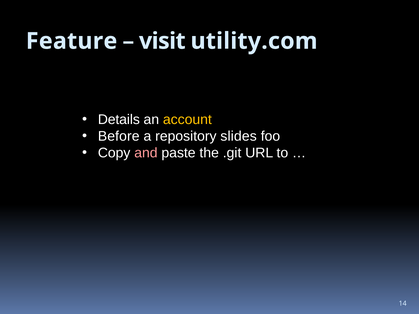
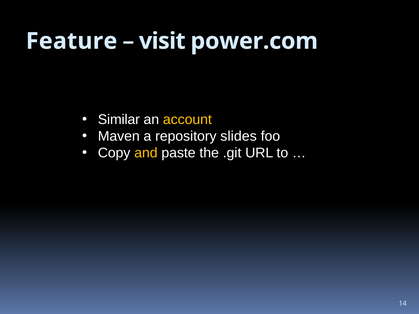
utility.com: utility.com -> power.com
Details: Details -> Similar
Before: Before -> Maven
and colour: pink -> yellow
